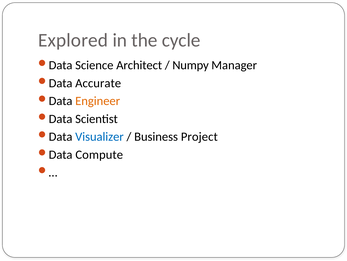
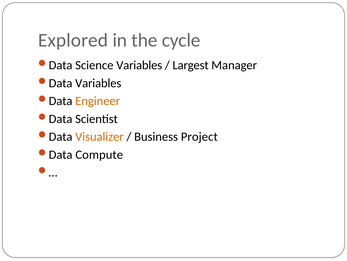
Science Architect: Architect -> Variables
Numpy: Numpy -> Largest
Accurate at (98, 83): Accurate -> Variables
Visualizer colour: blue -> orange
